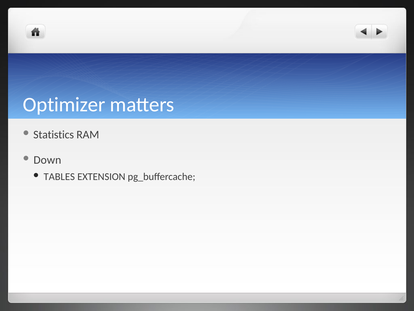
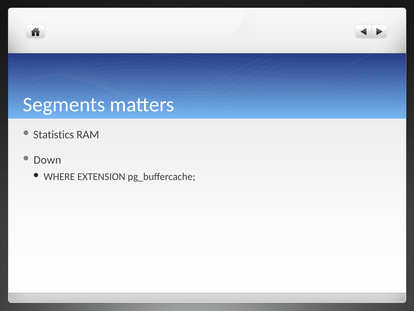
Optimizer: Optimizer -> Segments
TABLES: TABLES -> WHERE
